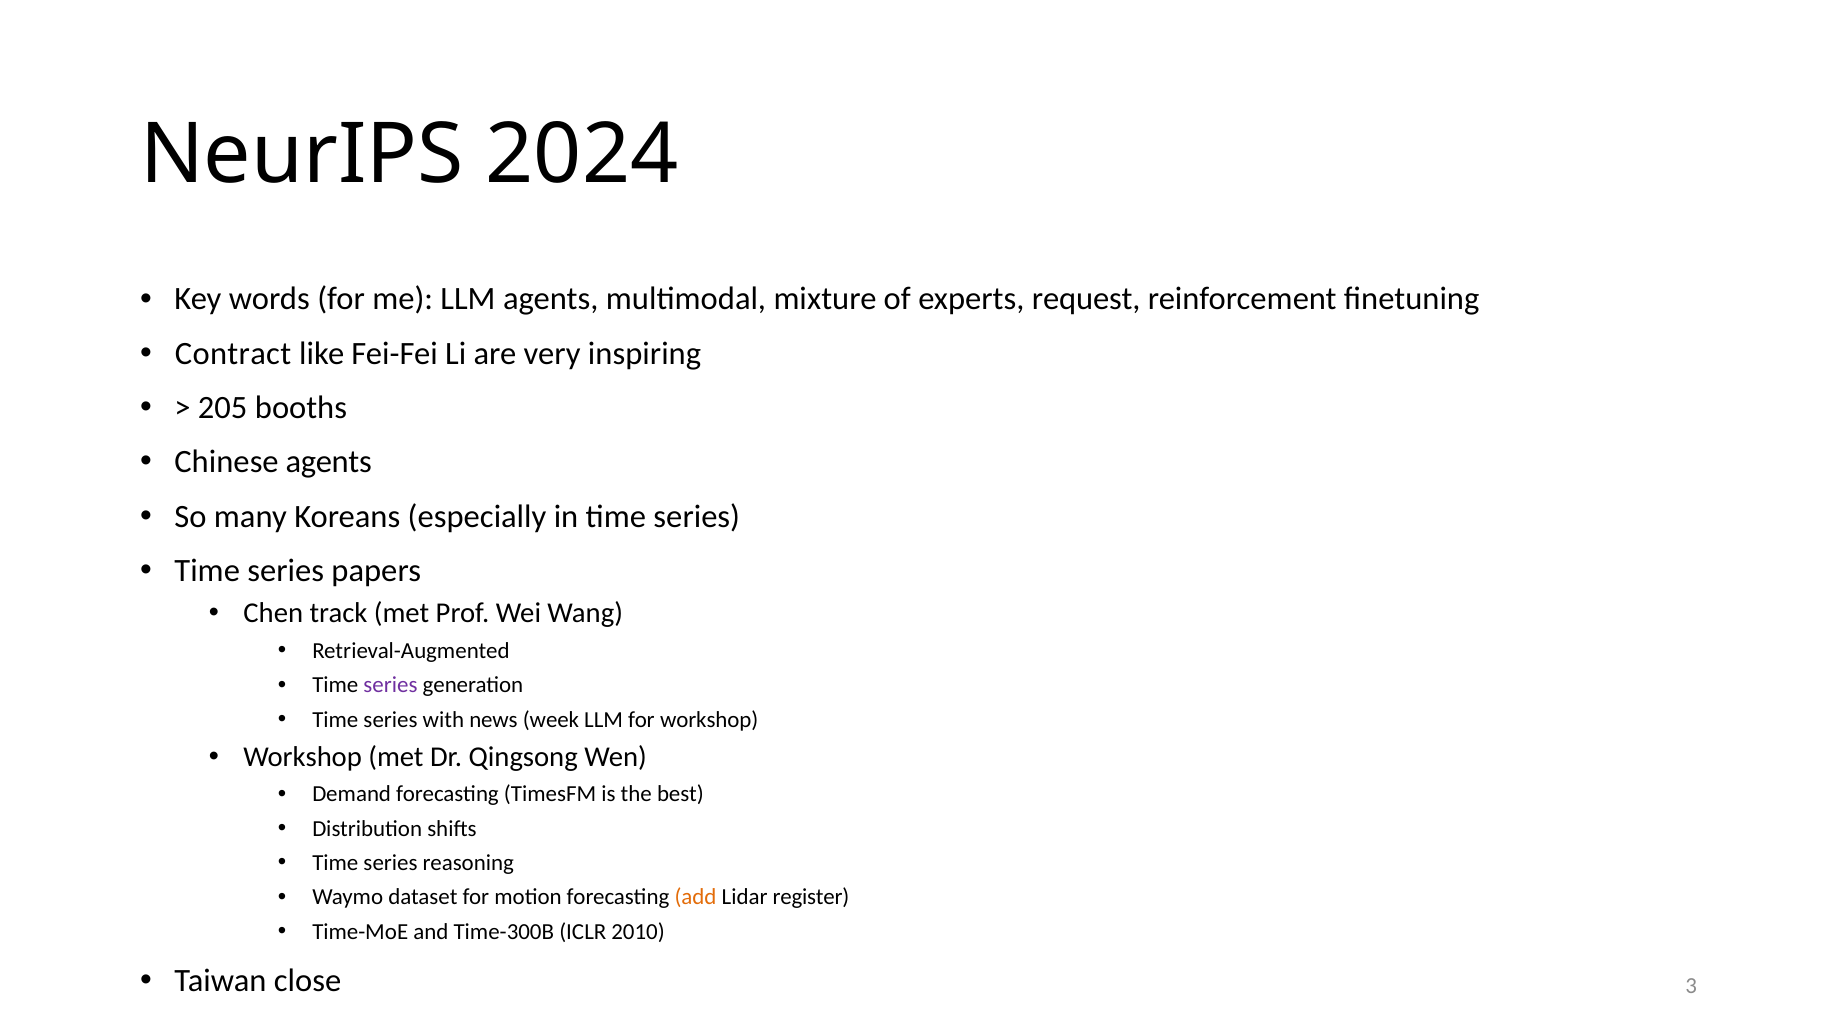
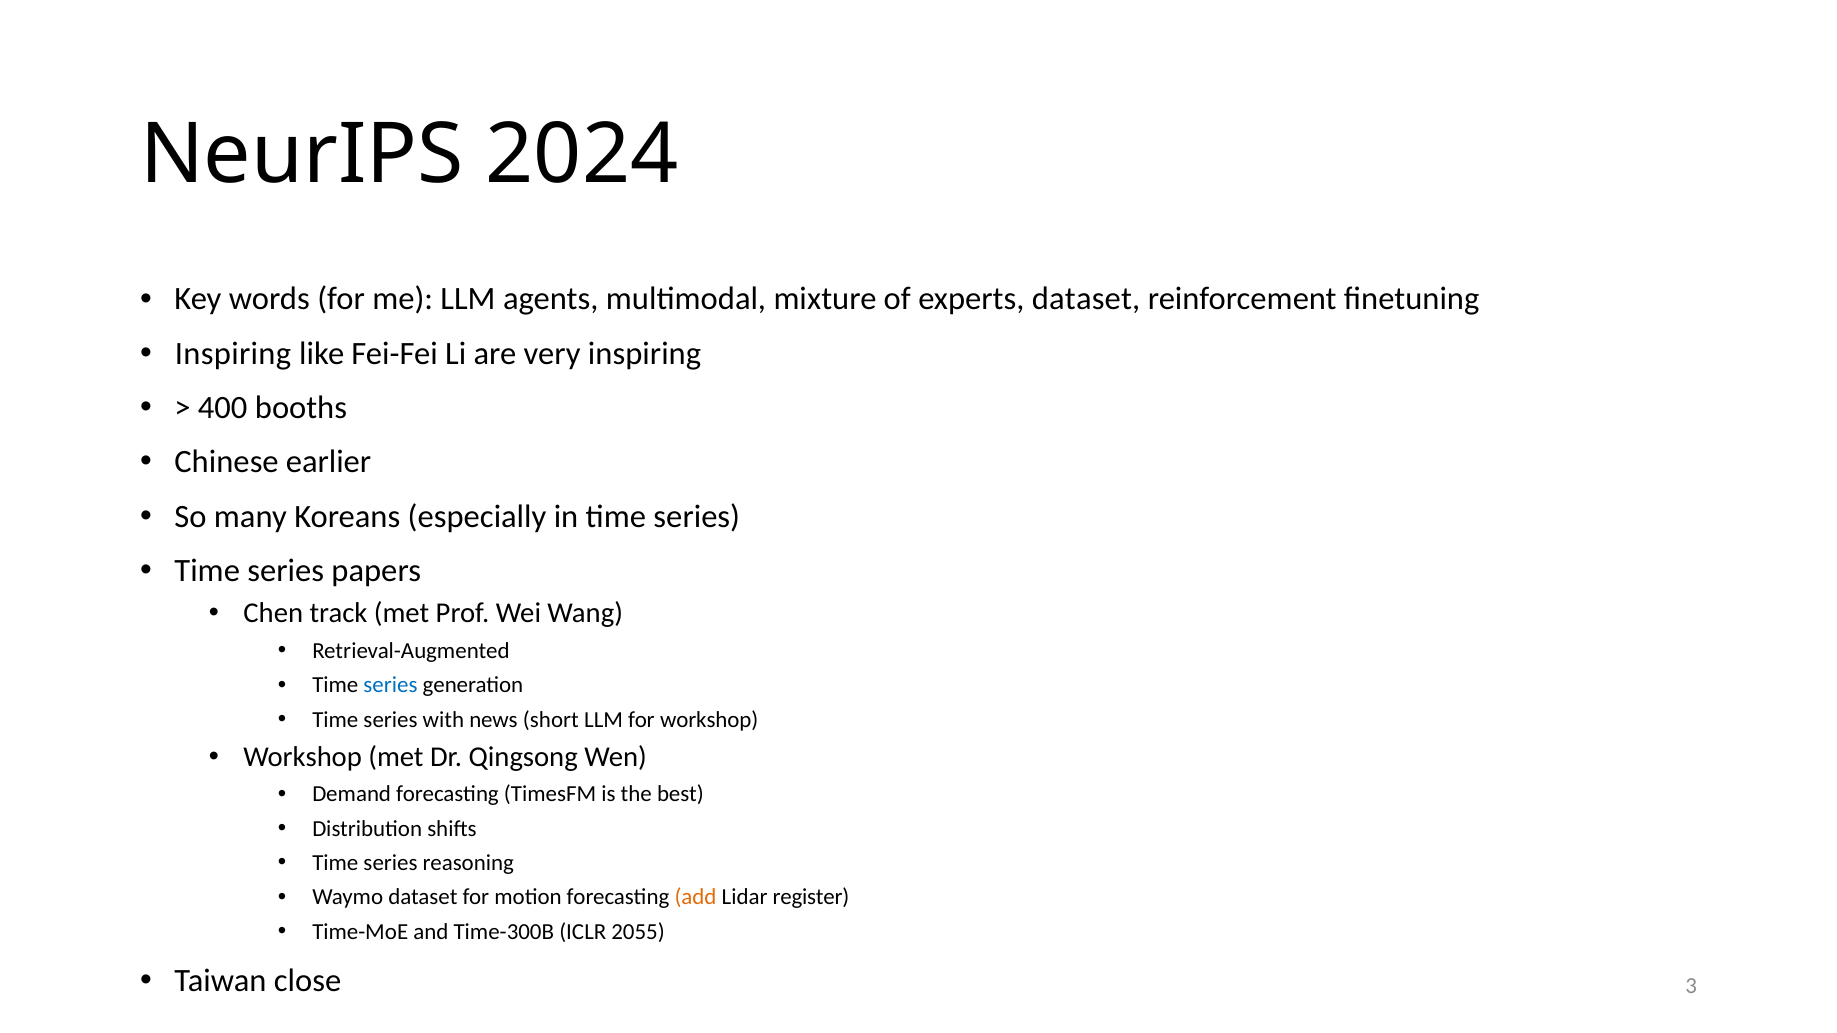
experts request: request -> dataset
Contract at (233, 354): Contract -> Inspiring
205: 205 -> 400
Chinese agents: agents -> earlier
series at (390, 685) colour: purple -> blue
week: week -> short
2010: 2010 -> 2055
